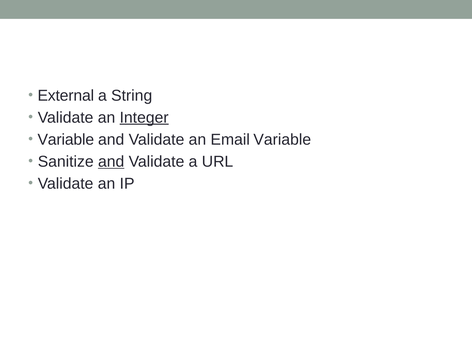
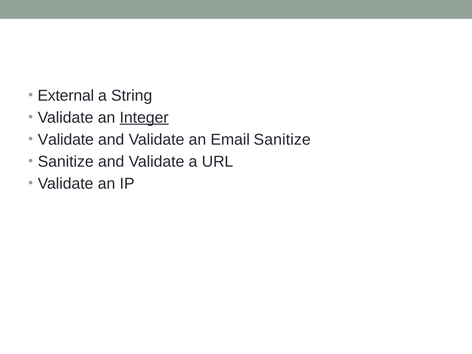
Variable at (66, 140): Variable -> Validate
Email Variable: Variable -> Sanitize
and at (111, 162) underline: present -> none
